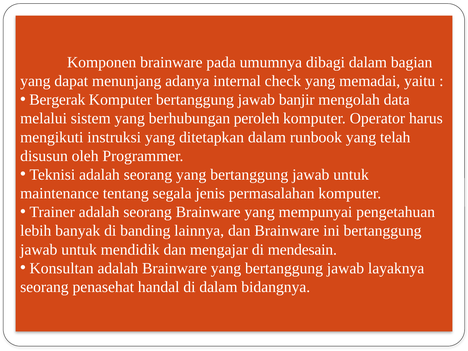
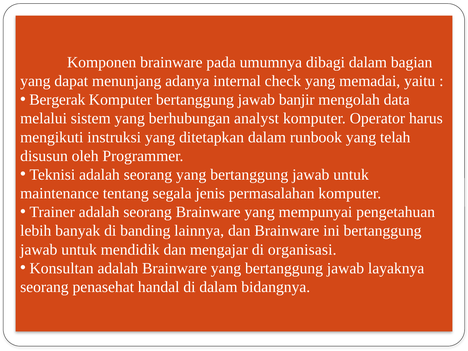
peroleh: peroleh -> analyst
mendesain: mendesain -> organisasi
